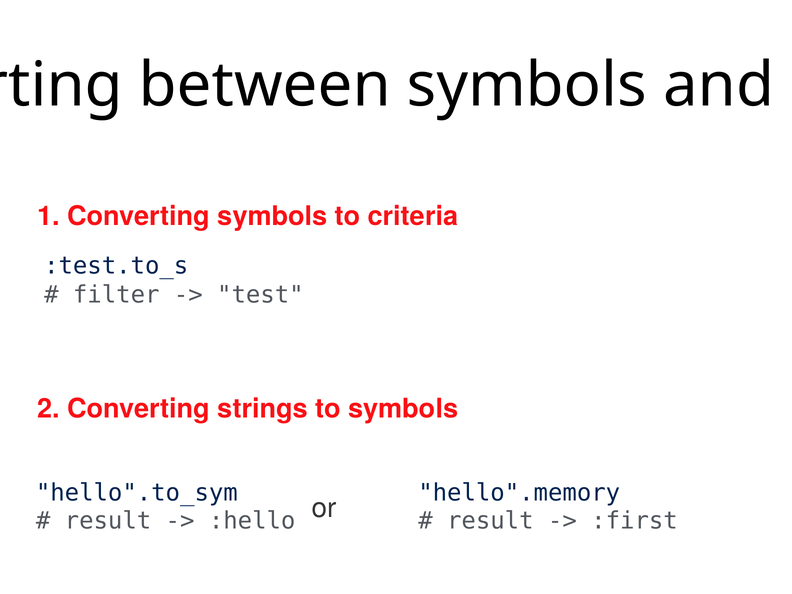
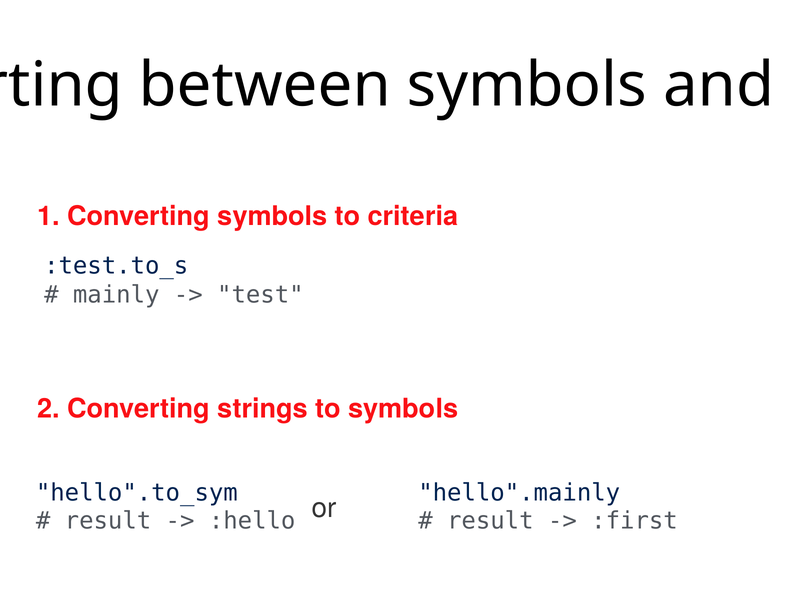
filter: filter -> mainly
hello".memory: hello".memory -> hello".mainly
